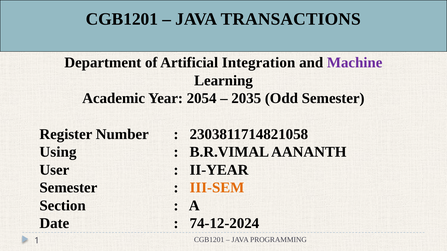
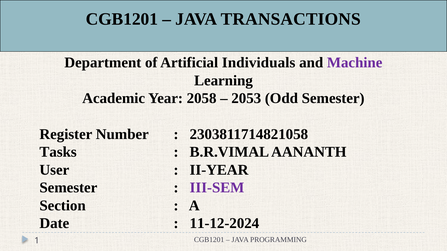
Integration: Integration -> Individuals
2054: 2054 -> 2058
2035: 2035 -> 2053
Using: Using -> Tasks
III-SEM colour: orange -> purple
74-12-2024: 74-12-2024 -> 11-12-2024
